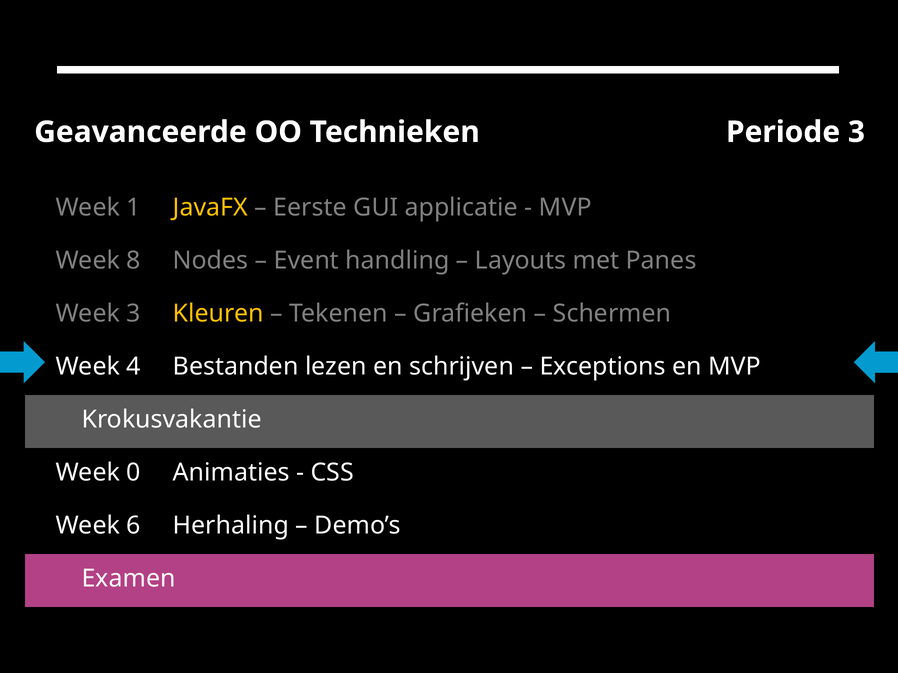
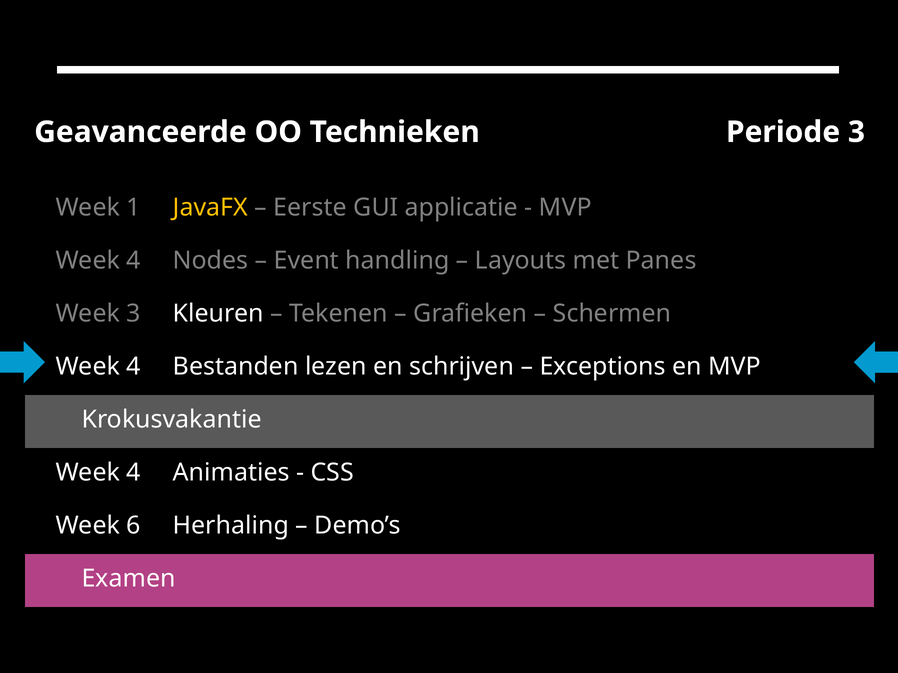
8 at (134, 260): 8 -> 4
Kleuren colour: yellow -> white
0 at (134, 473): 0 -> 4
